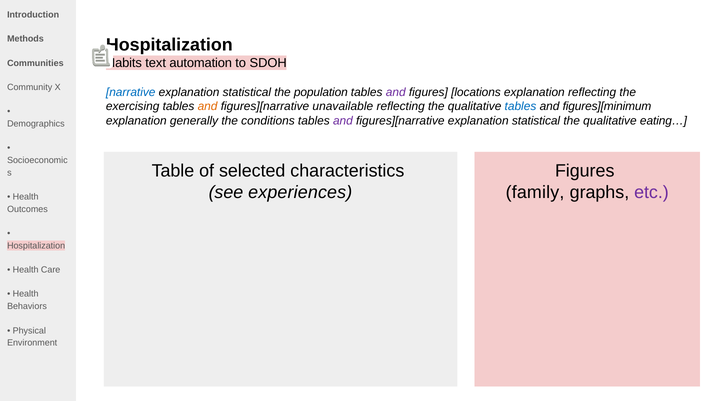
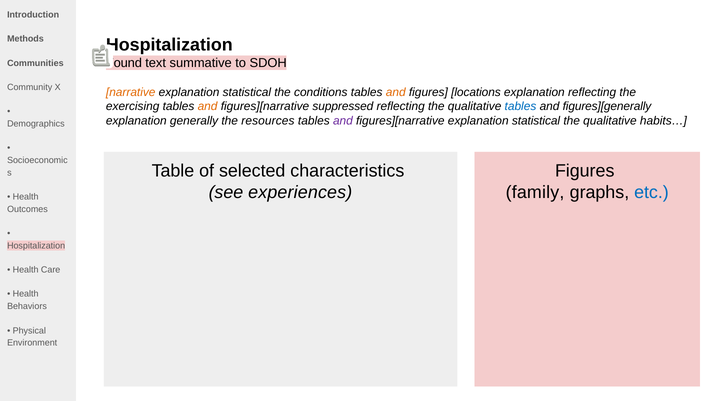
Habits: Habits -> Found
automation: automation -> summative
narrative colour: blue -> orange
population: population -> conditions
and at (396, 92) colour: purple -> orange
unavailable: unavailable -> suppressed
figures][minimum: figures][minimum -> figures][generally
conditions: conditions -> resources
eating…: eating… -> habits…
etc colour: purple -> blue
